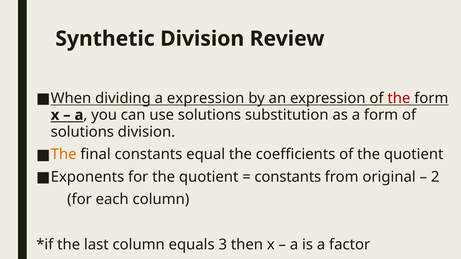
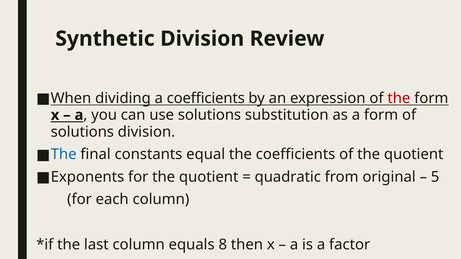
a expression: expression -> coefficients
The at (64, 155) colour: orange -> blue
constants at (288, 177): constants -> quadratic
2: 2 -> 5
3: 3 -> 8
